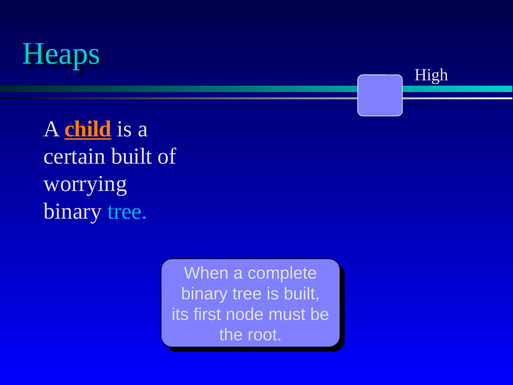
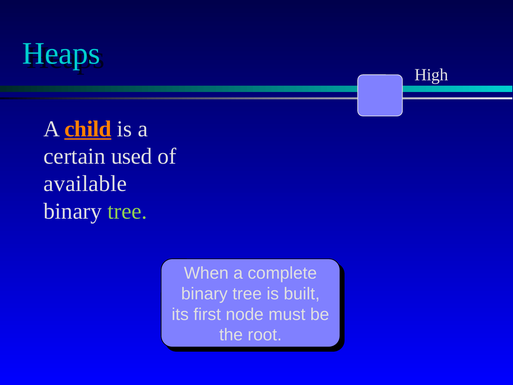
certain built: built -> used
worrying: worrying -> available
tree at (127, 211) colour: light blue -> light green
